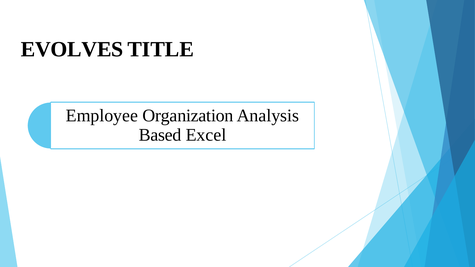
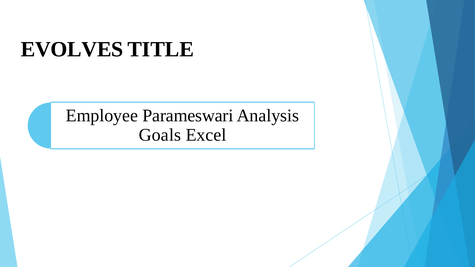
Organization: Organization -> Parameswari
Based: Based -> Goals
